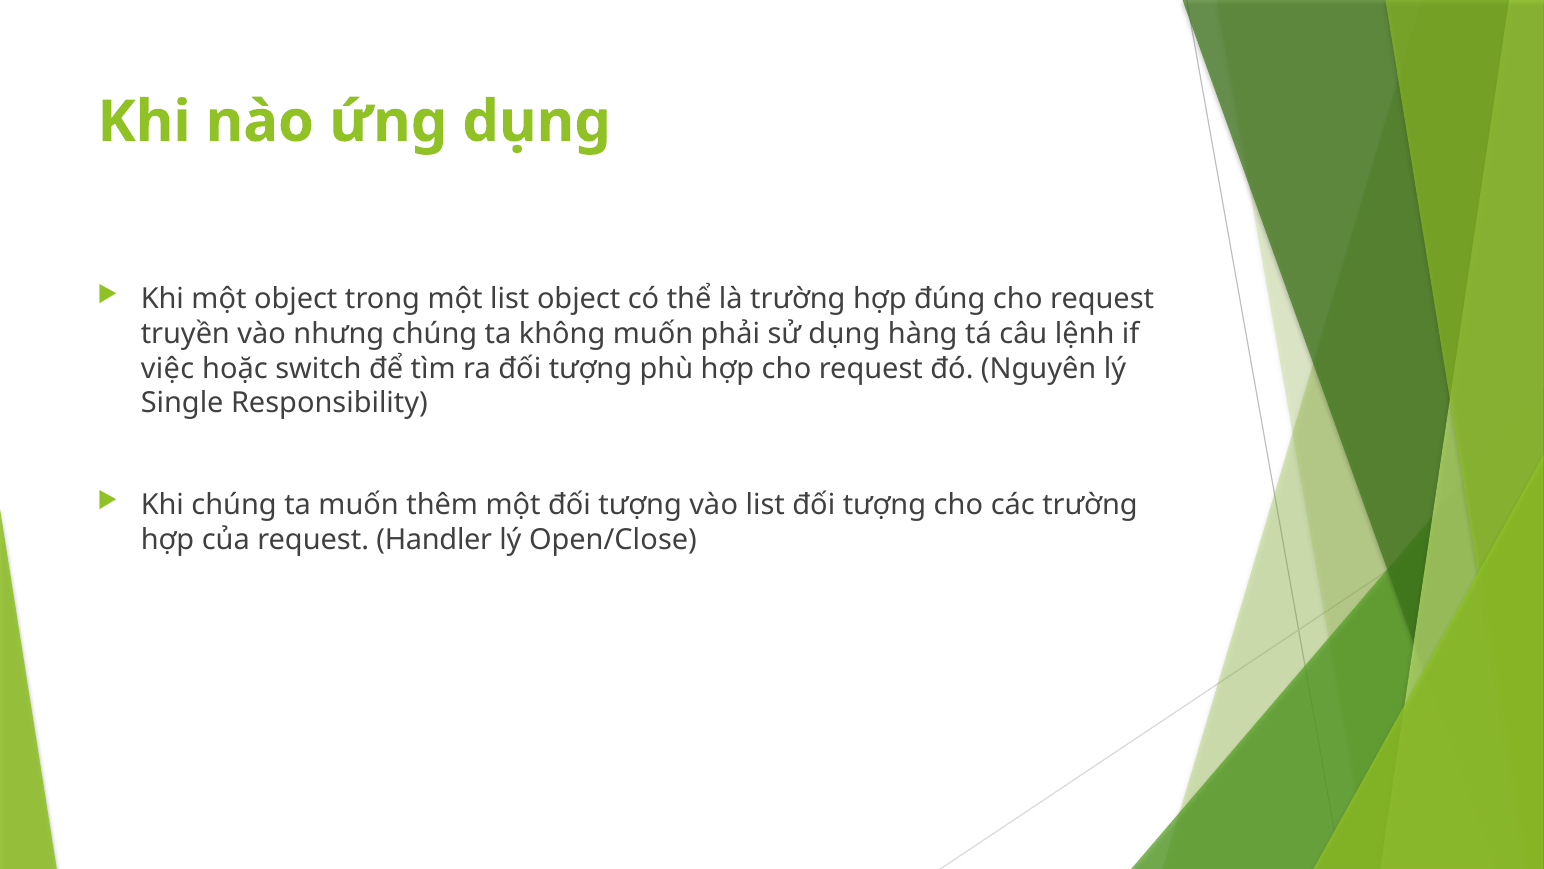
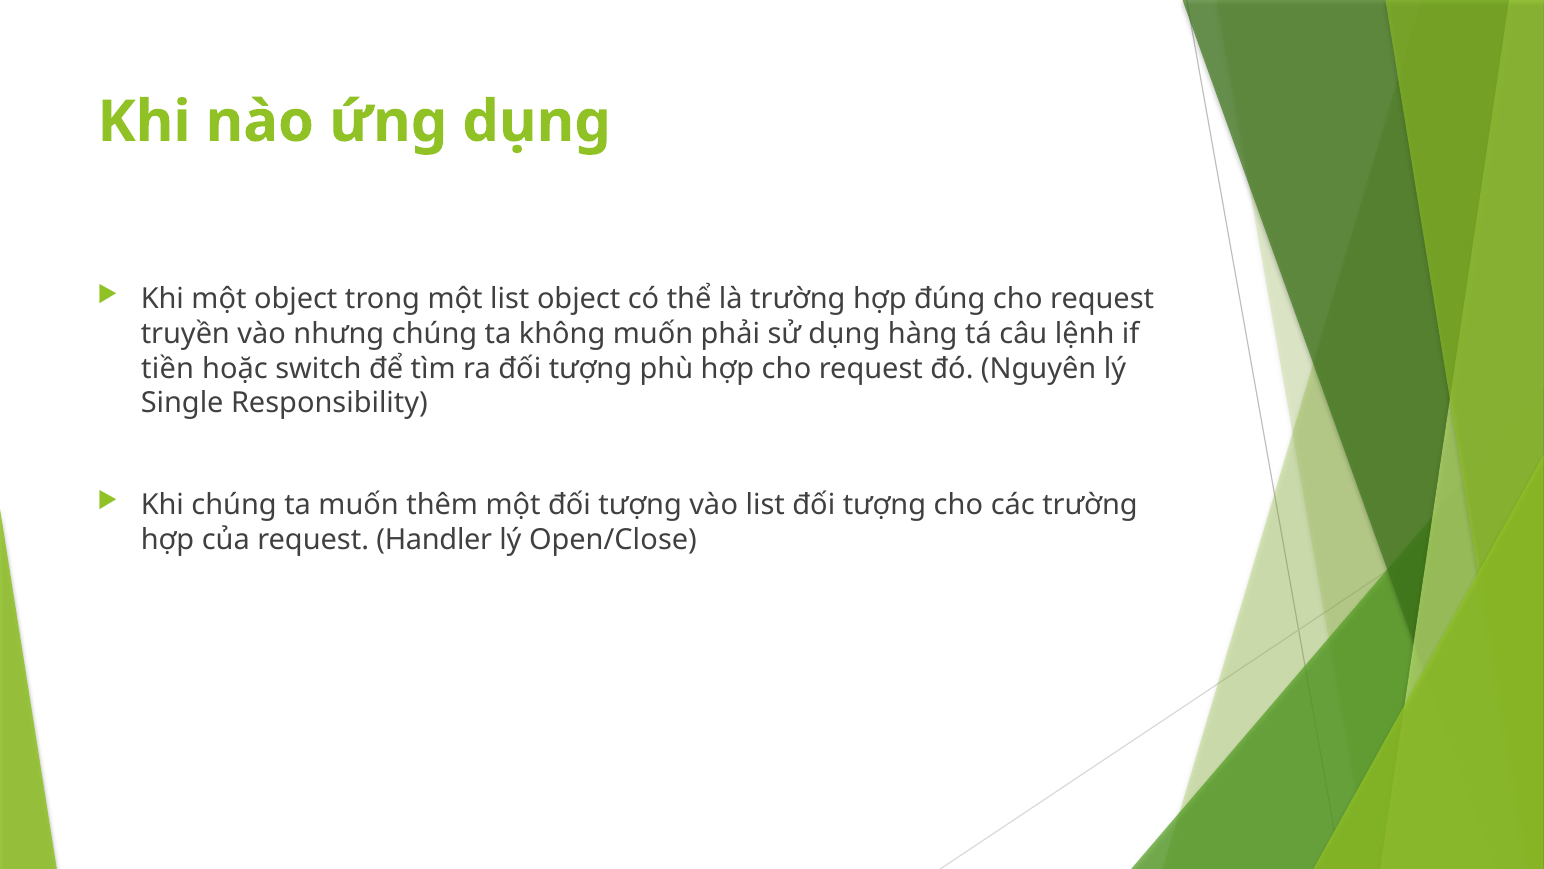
việc: việc -> tiền
